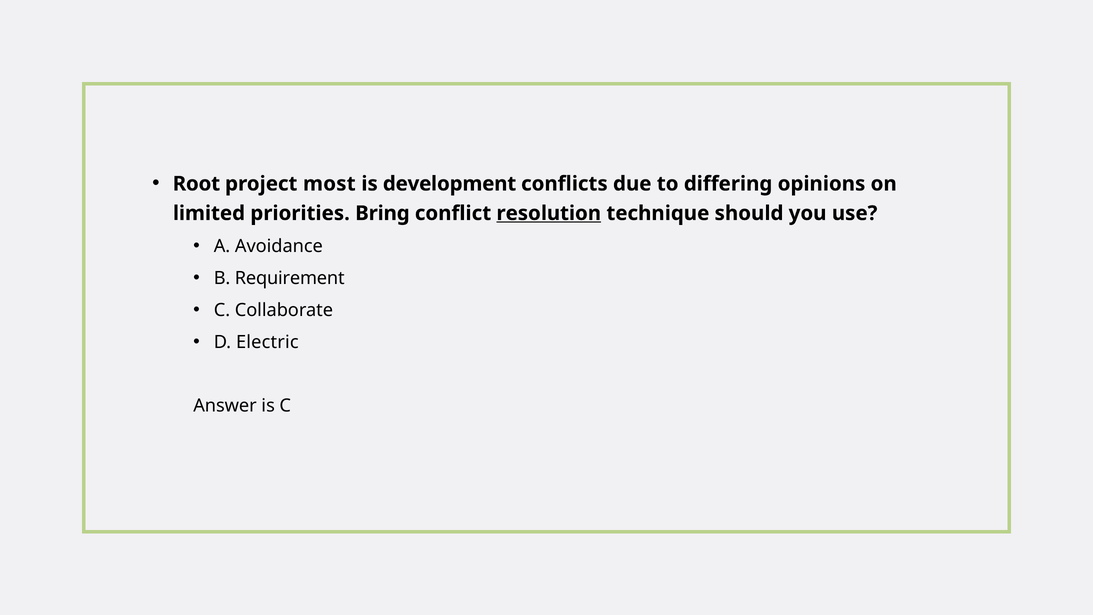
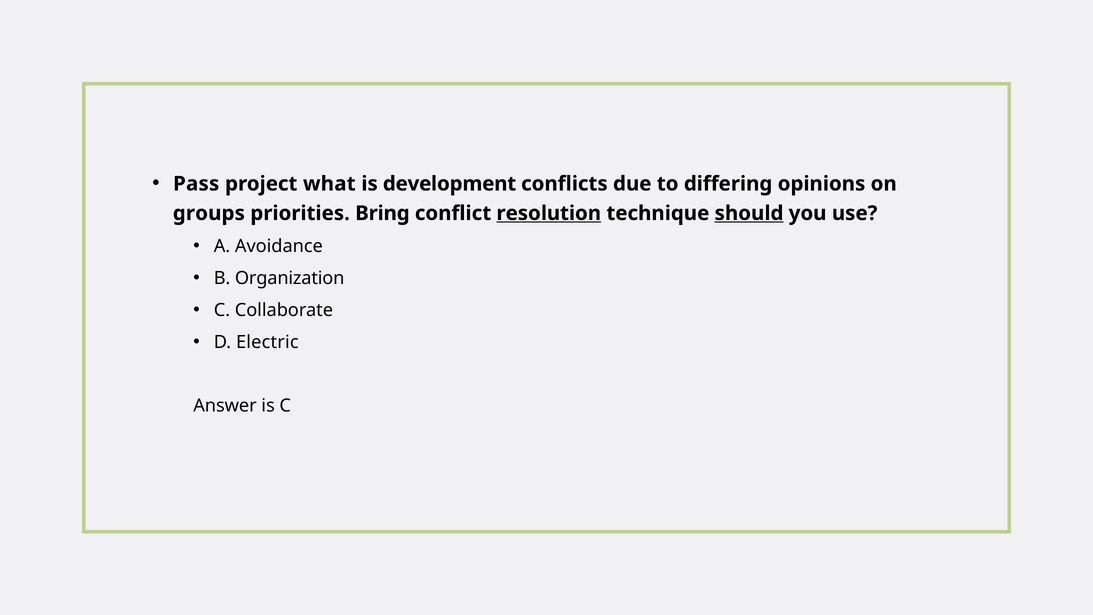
Root: Root -> Pass
most: most -> what
limited: limited -> groups
should underline: none -> present
Requirement: Requirement -> Organization
